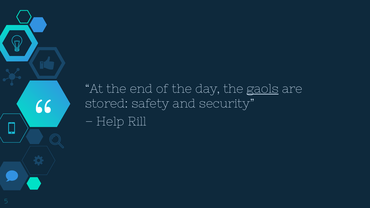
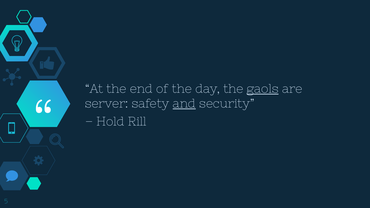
stored: stored -> server
and underline: none -> present
Help: Help -> Hold
